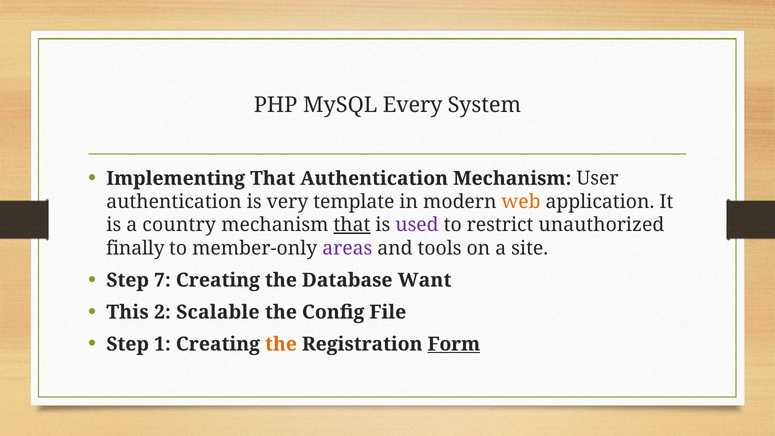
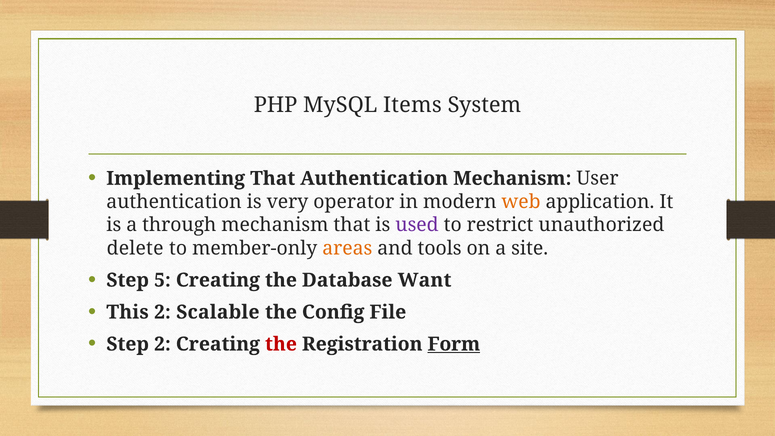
Every: Every -> Items
template: template -> operator
country: country -> through
that at (352, 225) underline: present -> none
finally: finally -> delete
areas colour: purple -> orange
7: 7 -> 5
Step 1: 1 -> 2
the at (281, 344) colour: orange -> red
